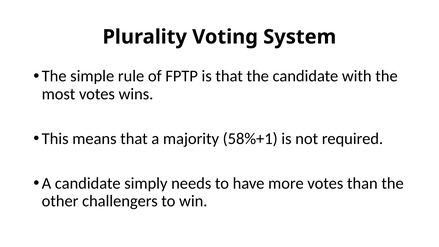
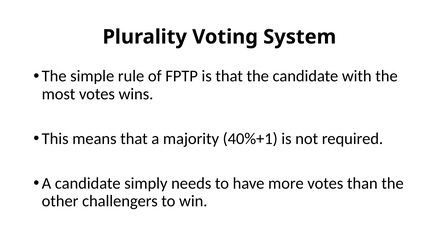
58%+1: 58%+1 -> 40%+1
